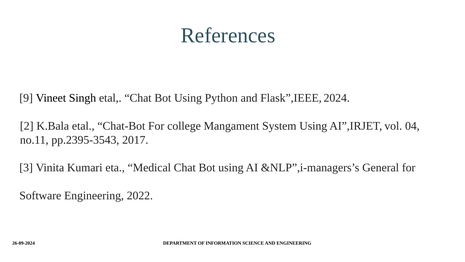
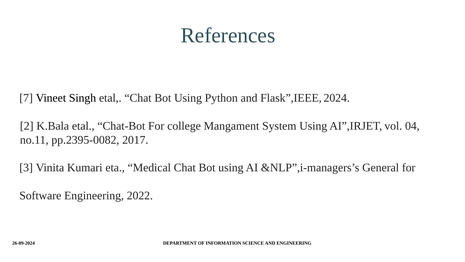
9: 9 -> 7
pp.2395-3543: pp.2395-3543 -> pp.2395-0082
